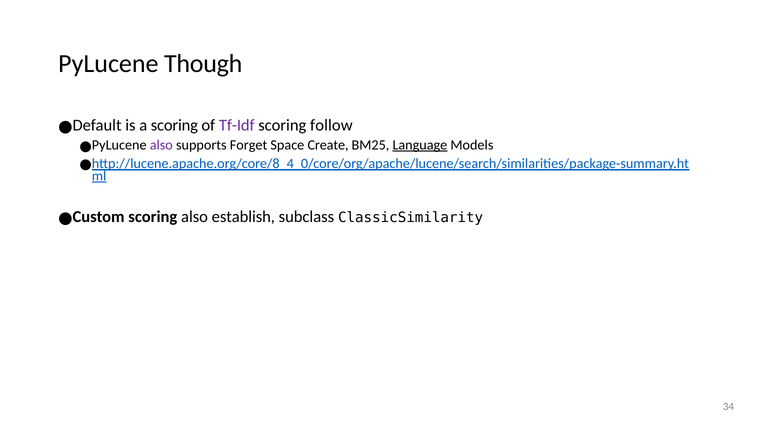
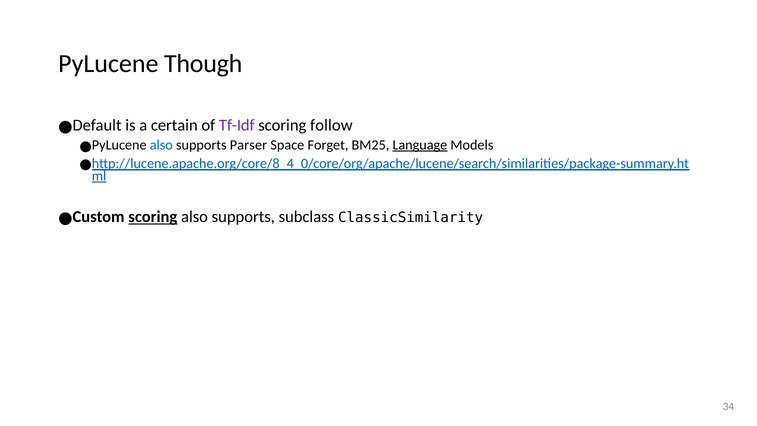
a scoring: scoring -> certain
also at (161, 145) colour: purple -> blue
Forget: Forget -> Parser
Create: Create -> Forget
scoring at (153, 217) underline: none -> present
establish at (243, 217): establish -> supports
